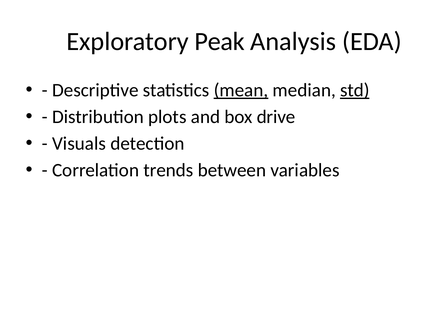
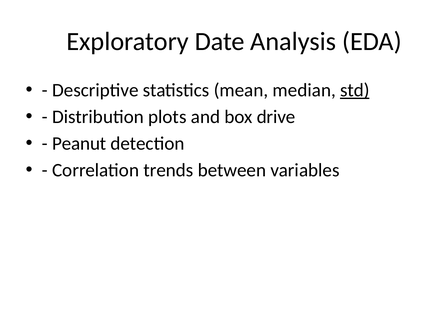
Peak: Peak -> Date
mean underline: present -> none
Visuals: Visuals -> Peanut
